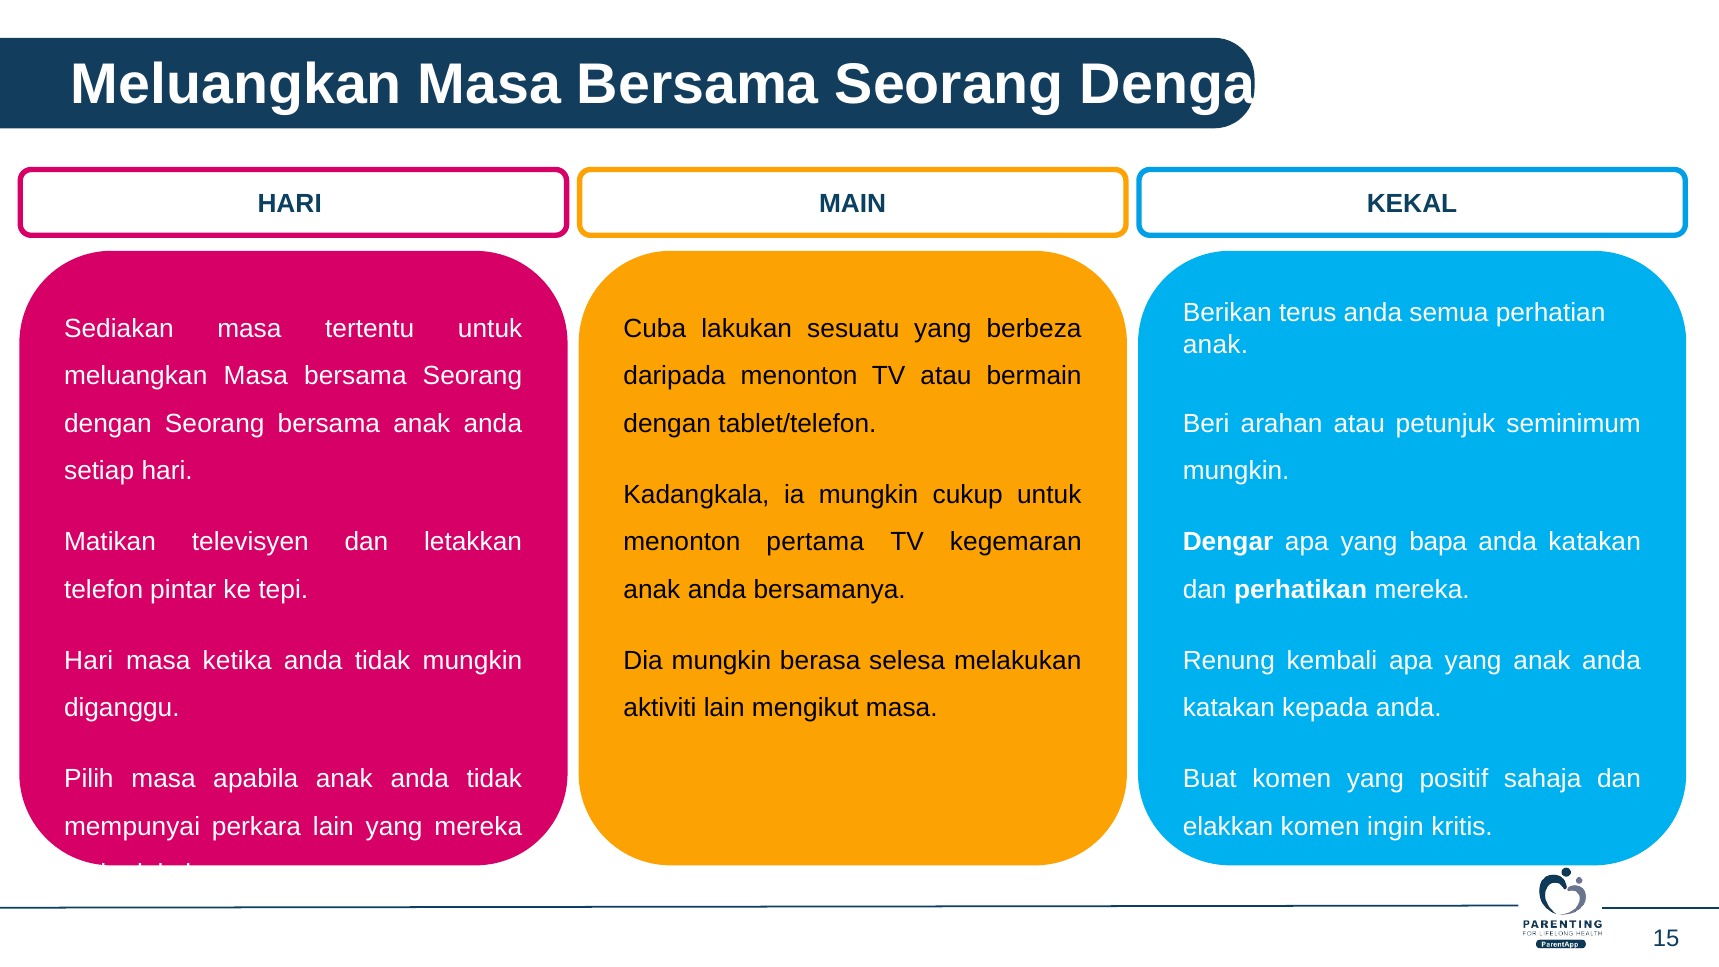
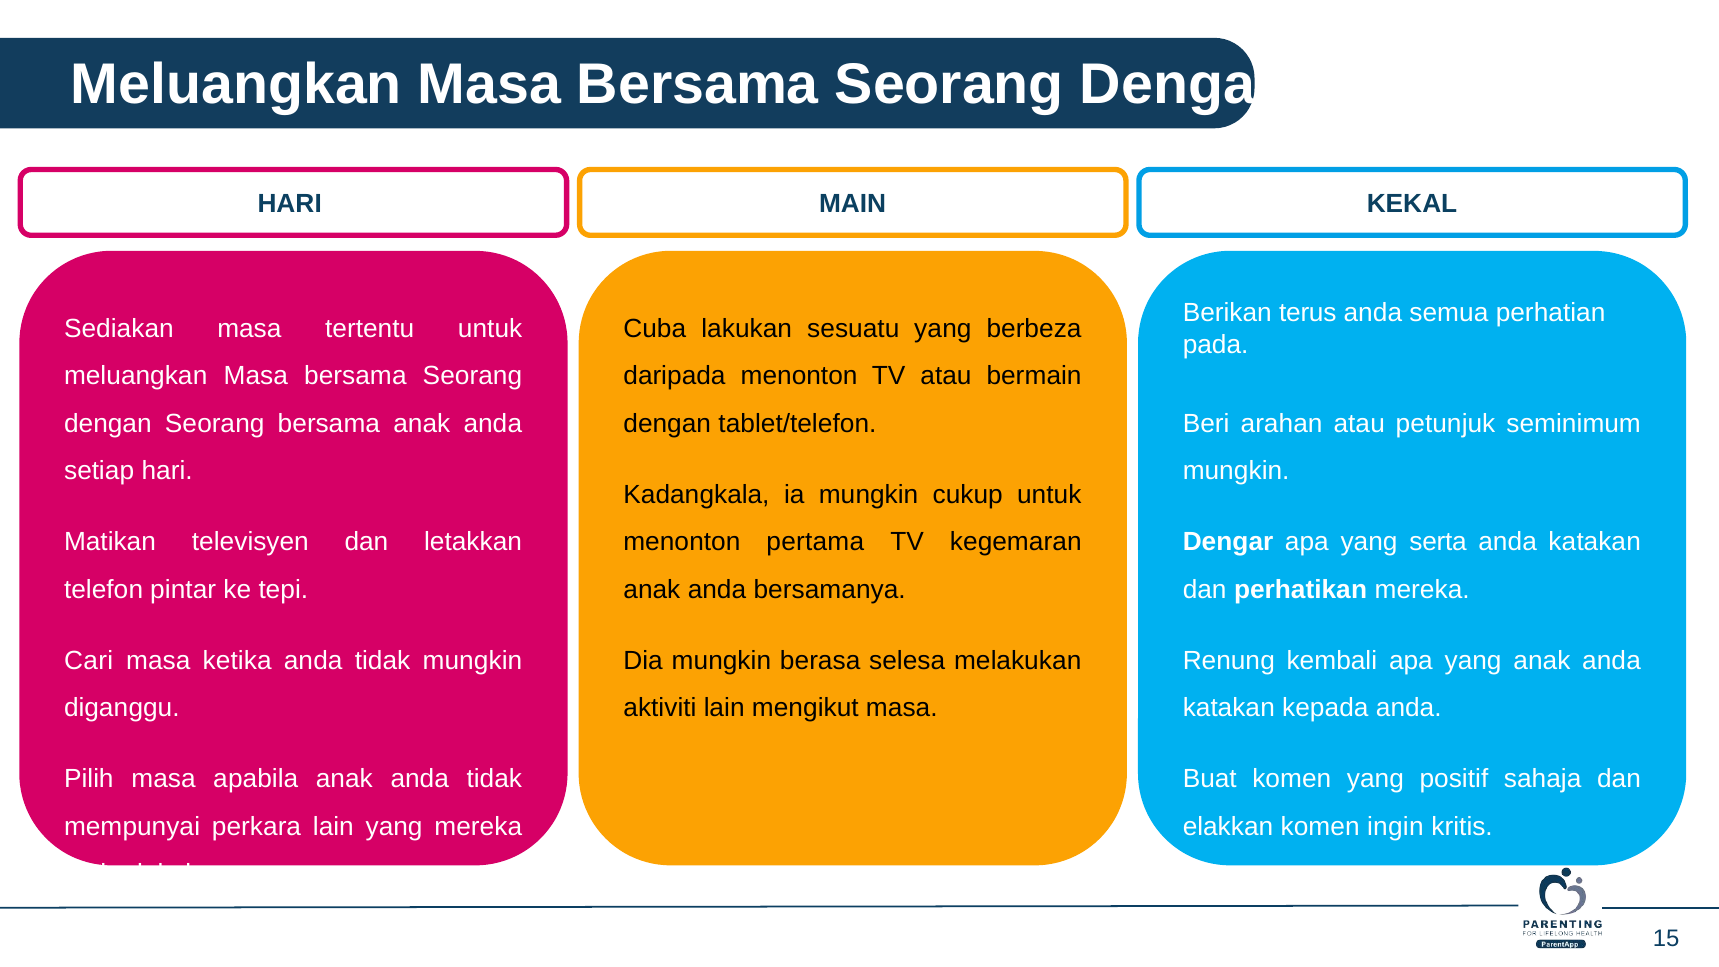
anak at (1215, 345): anak -> pada
bapa: bapa -> serta
Hari at (89, 661): Hari -> Cari
